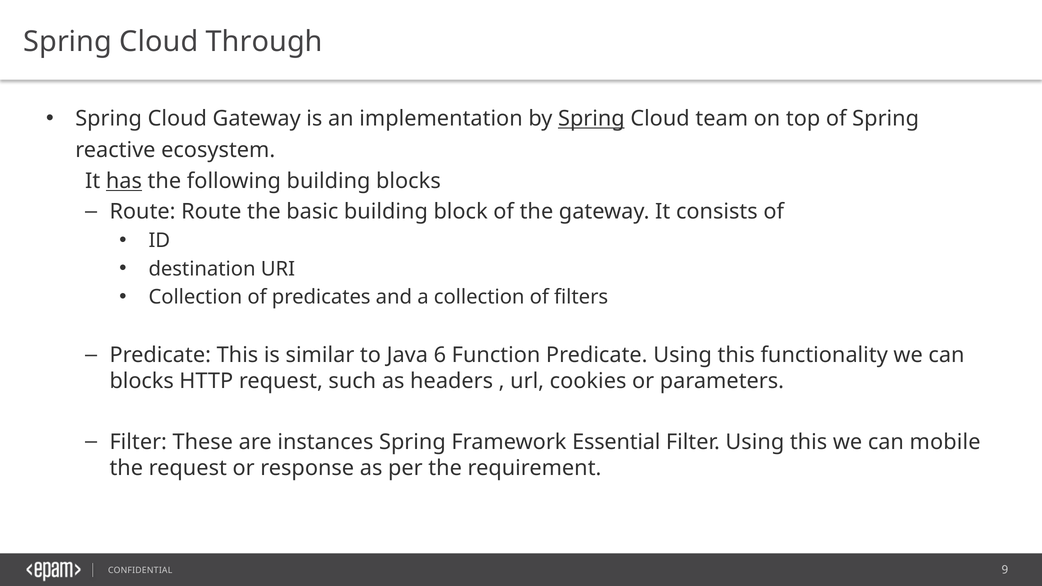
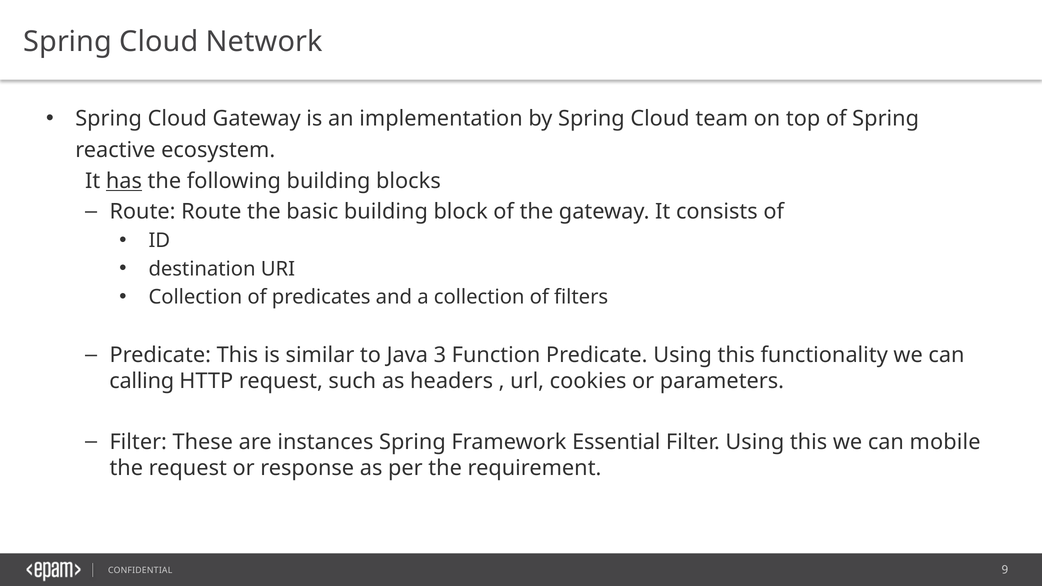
Through: Through -> Network
Spring at (591, 119) underline: present -> none
6: 6 -> 3
blocks at (142, 381): blocks -> calling
